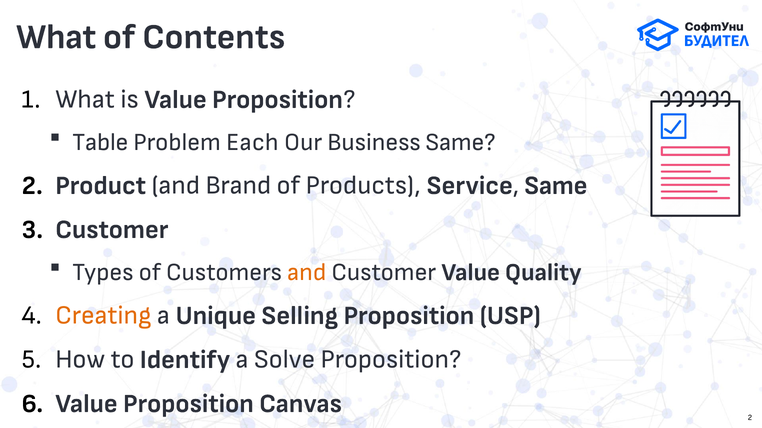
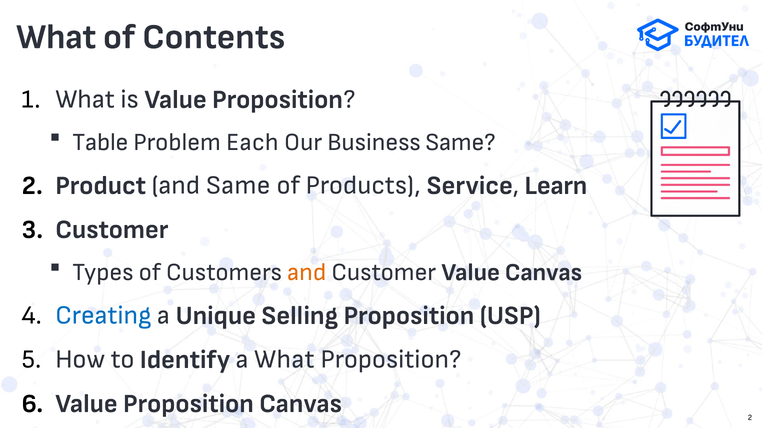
and Brand: Brand -> Same
Service Same: Same -> Learn
Value Quality: Quality -> Canvas
Creating colour: orange -> blue
a Solve: Solve -> What
